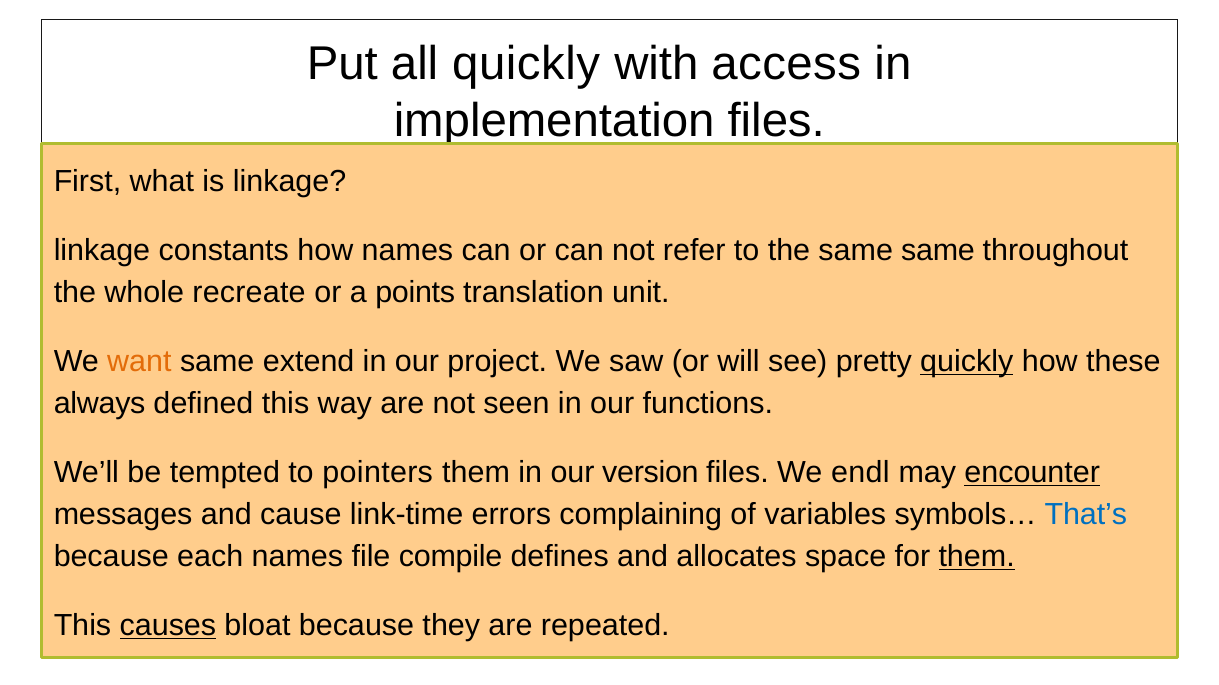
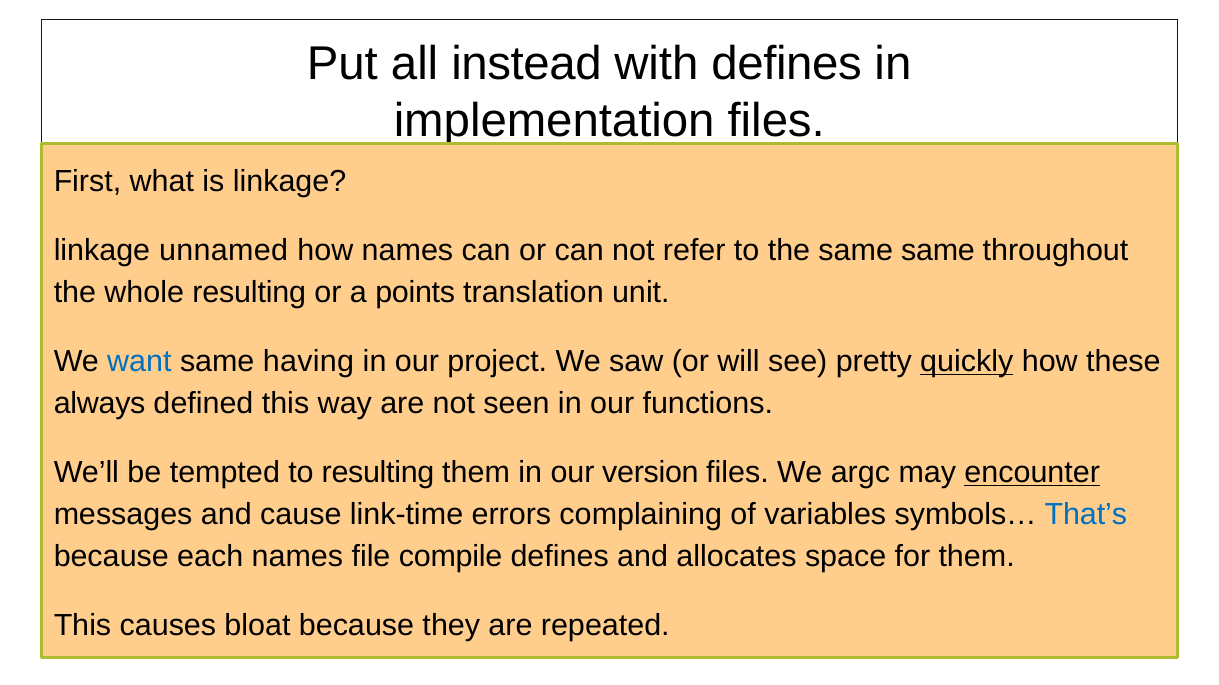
all quickly: quickly -> instead
with access: access -> defines
constants: constants -> unnamed
whole recreate: recreate -> resulting
want colour: orange -> blue
extend: extend -> having
to pointers: pointers -> resulting
endl: endl -> argc
them at (977, 557) underline: present -> none
causes underline: present -> none
